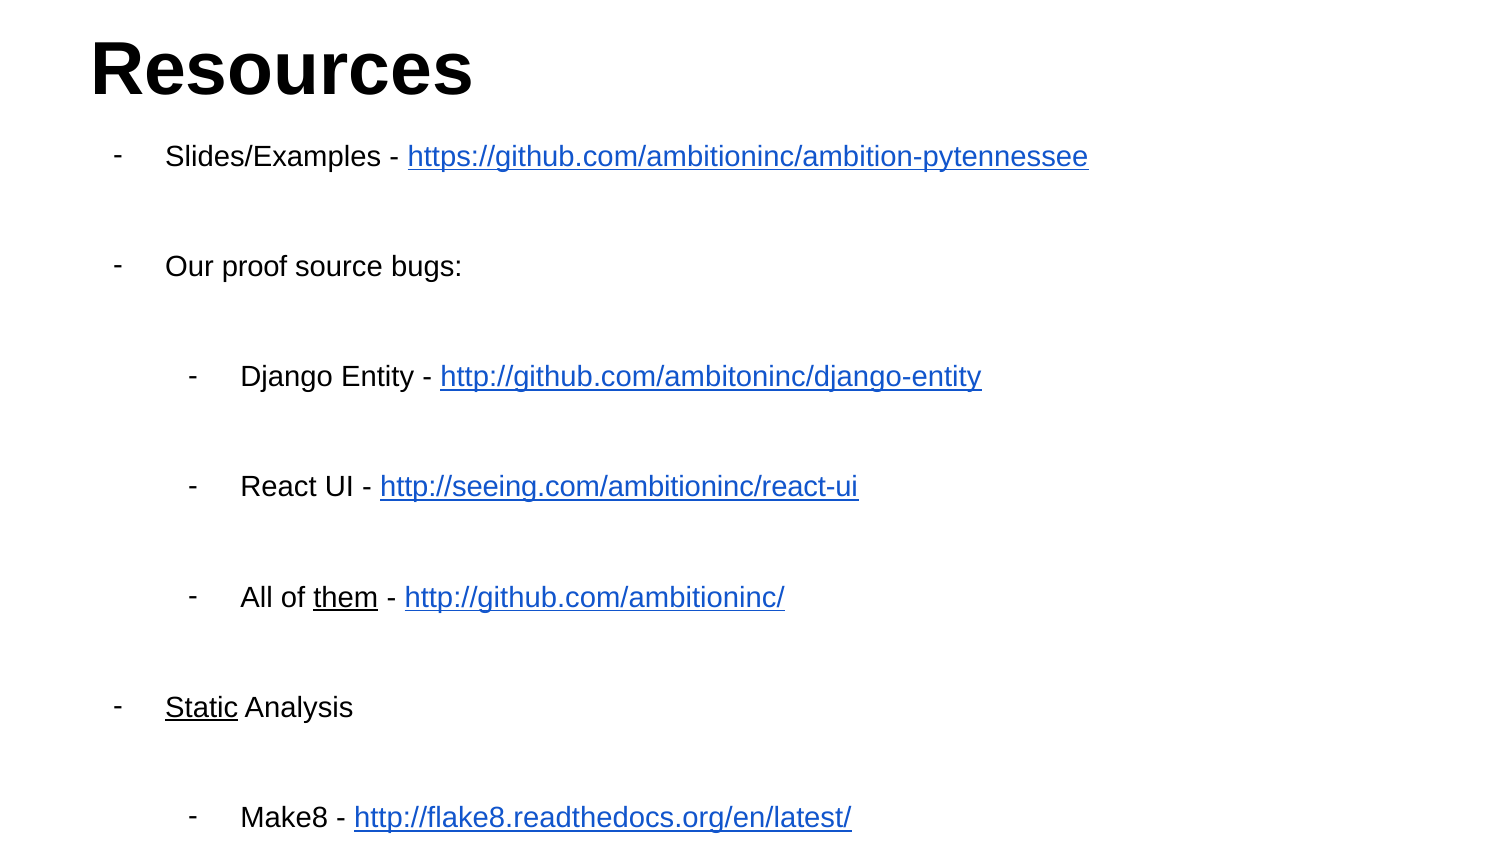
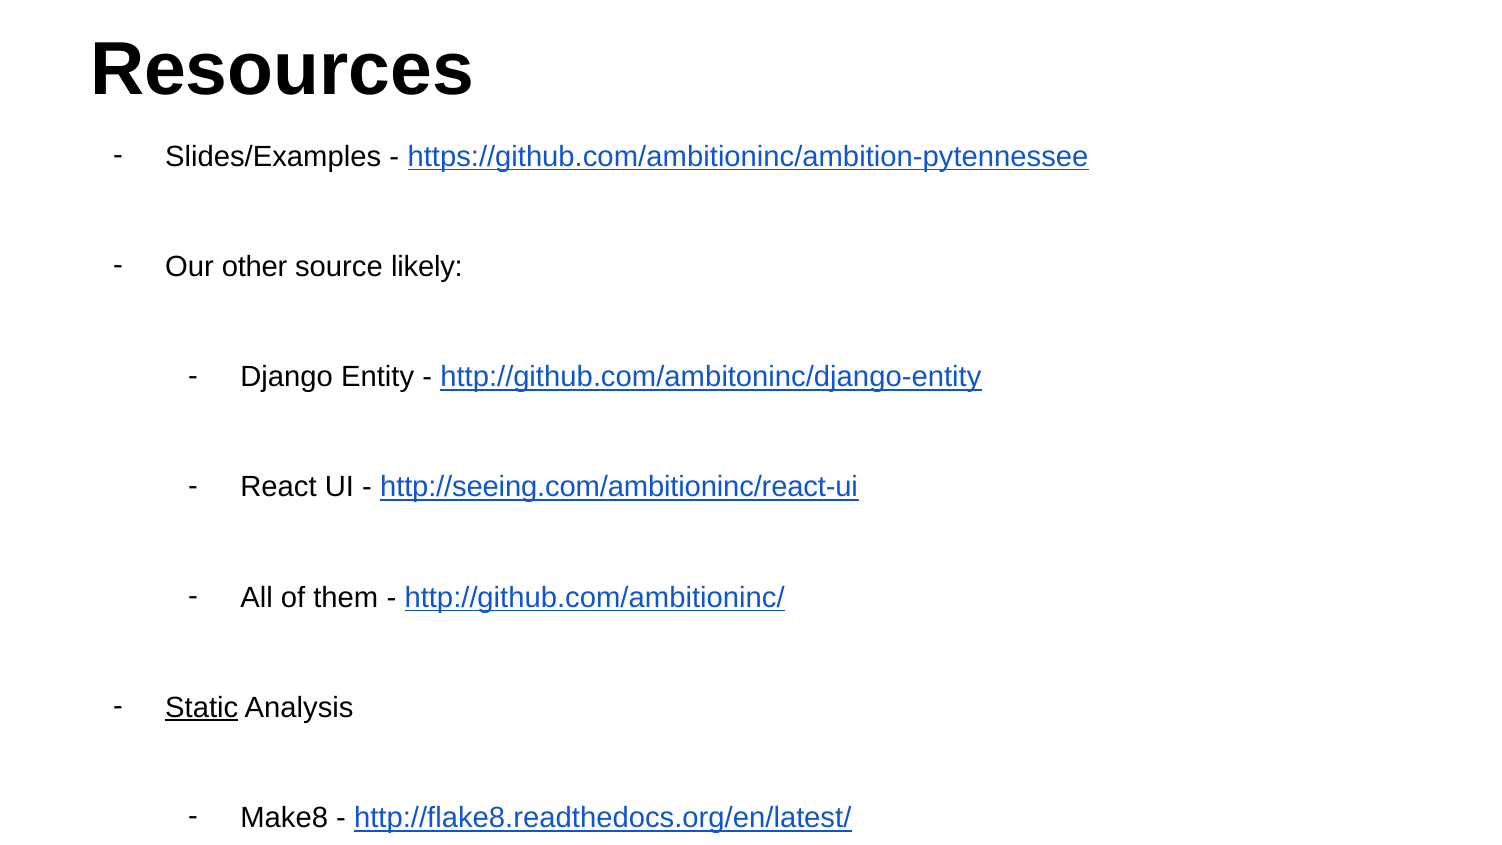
proof: proof -> other
bugs: bugs -> likely
them underline: present -> none
